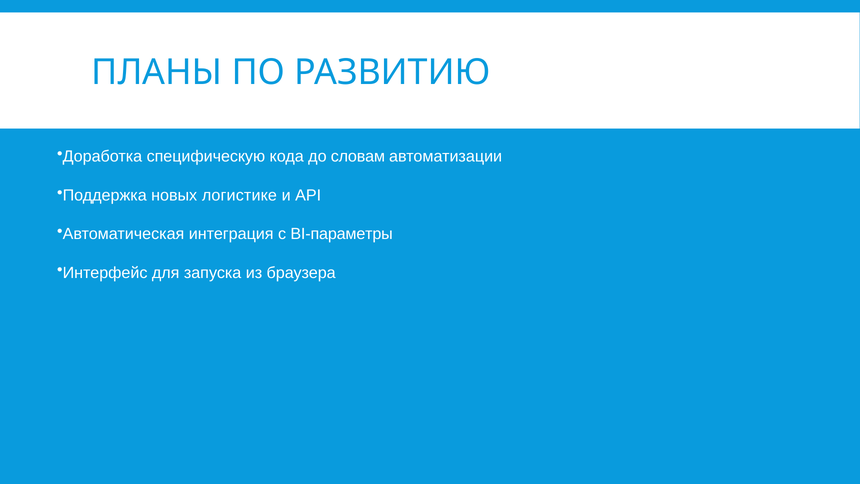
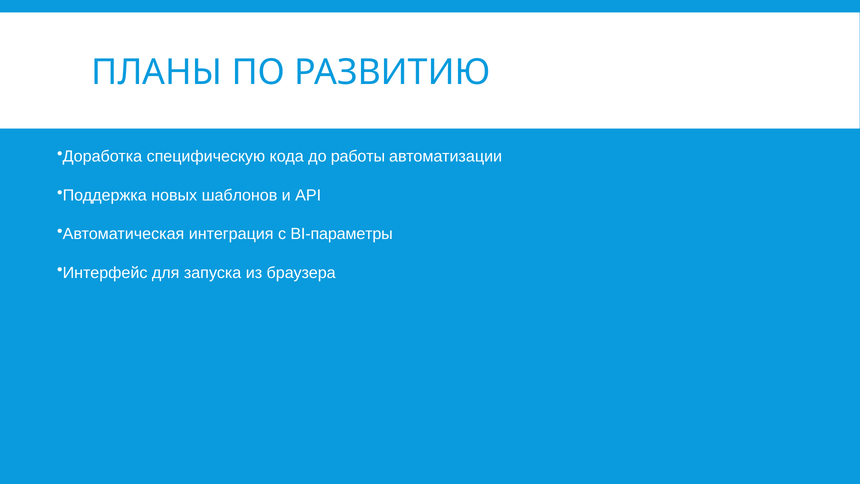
словам: словам -> работы
логистике: логистике -> шаблонов
